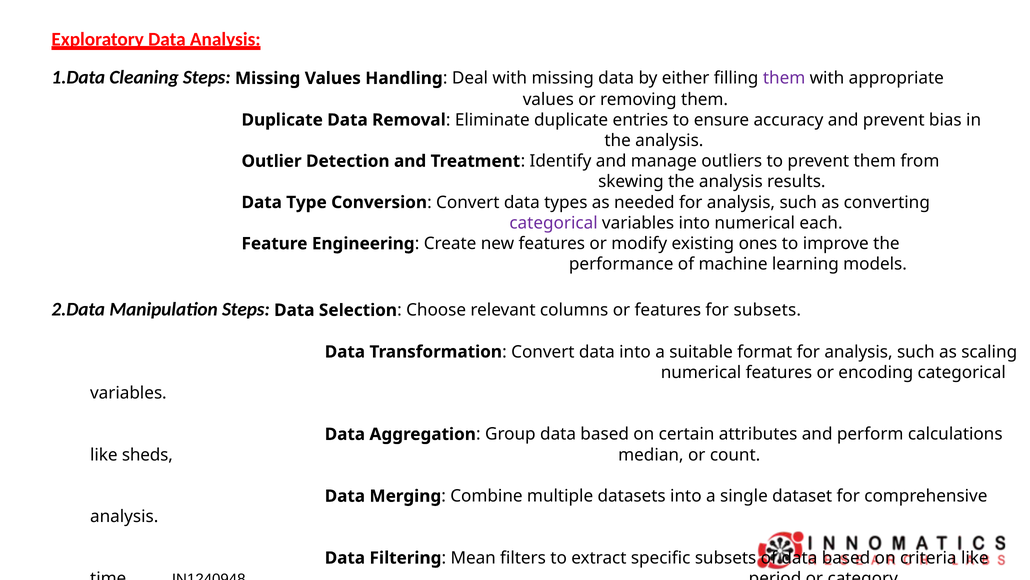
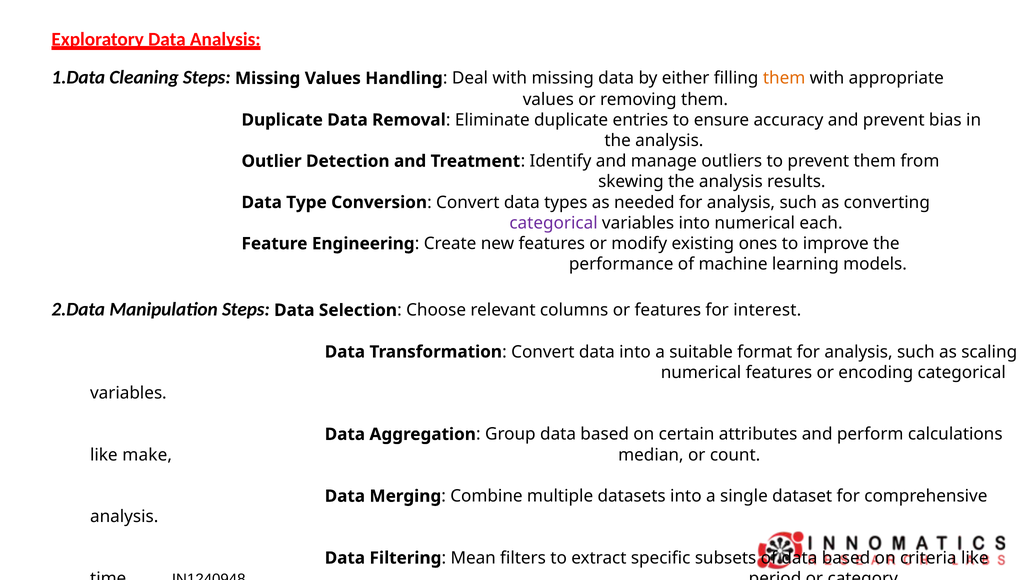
them at (784, 78) colour: purple -> orange
for subsets: subsets -> interest
sheds: sheds -> make
